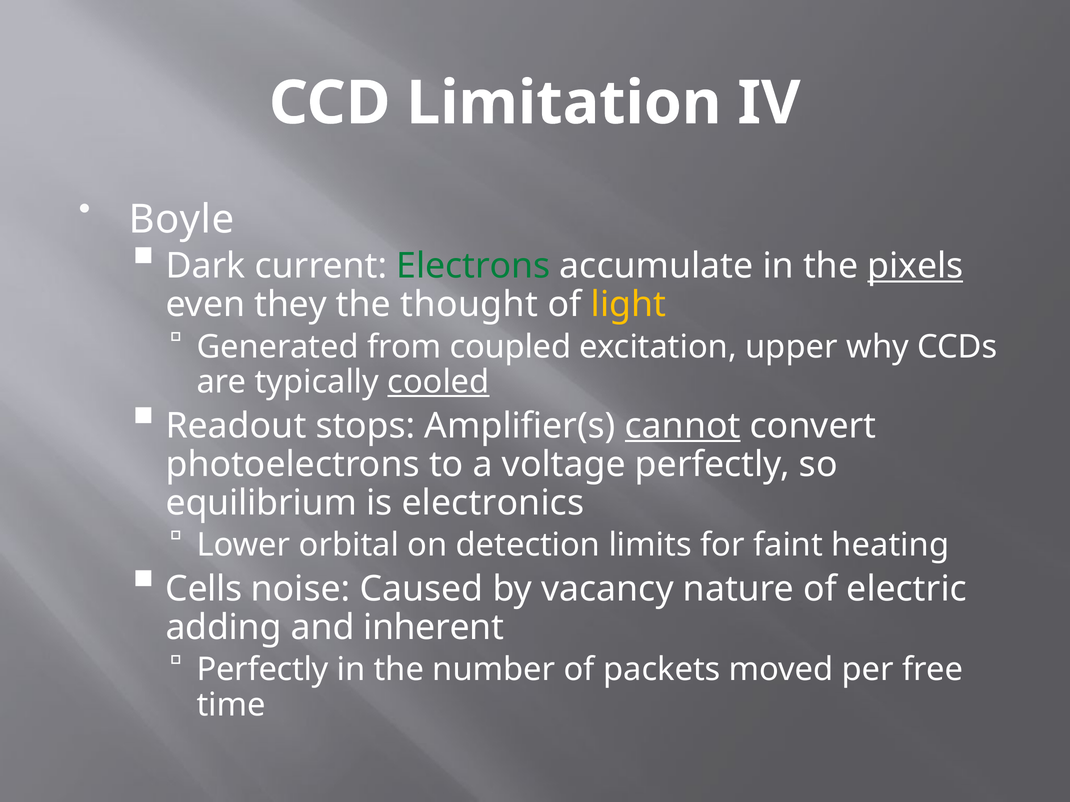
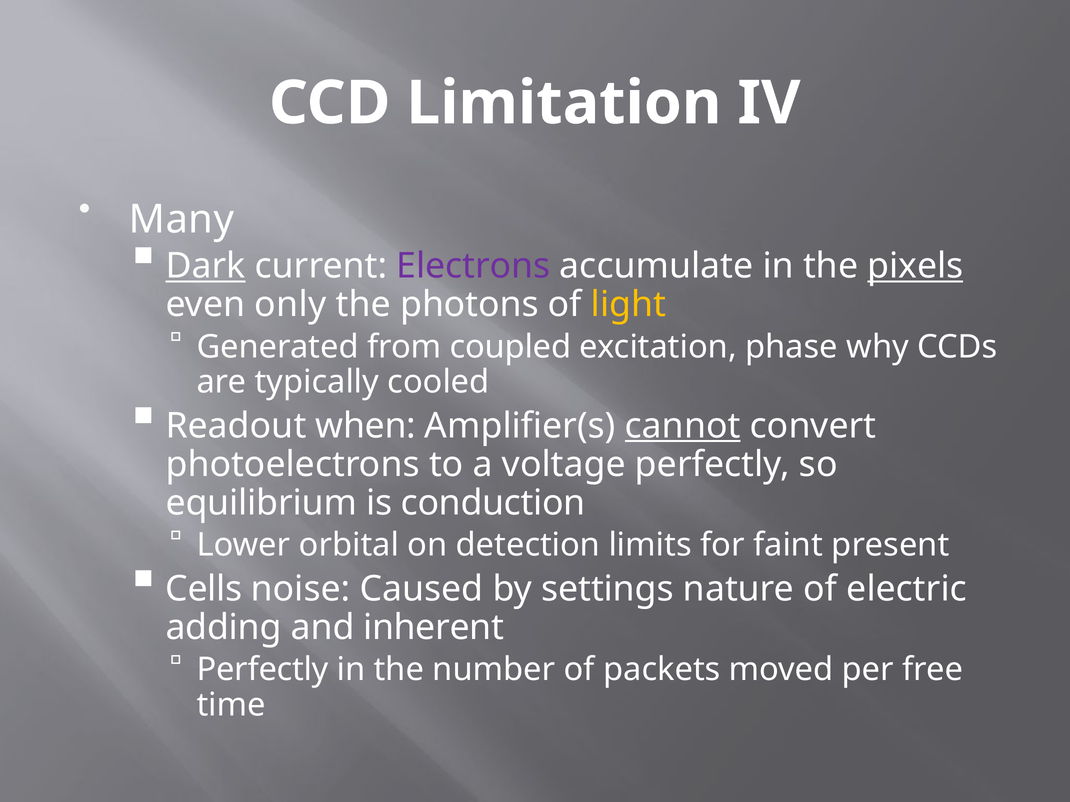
Boyle: Boyle -> Many
Dark underline: none -> present
Electrons colour: green -> purple
they: they -> only
thought: thought -> photons
upper: upper -> phase
cooled underline: present -> none
stops: stops -> when
electronics: electronics -> conduction
heating: heating -> present
vacancy: vacancy -> settings
